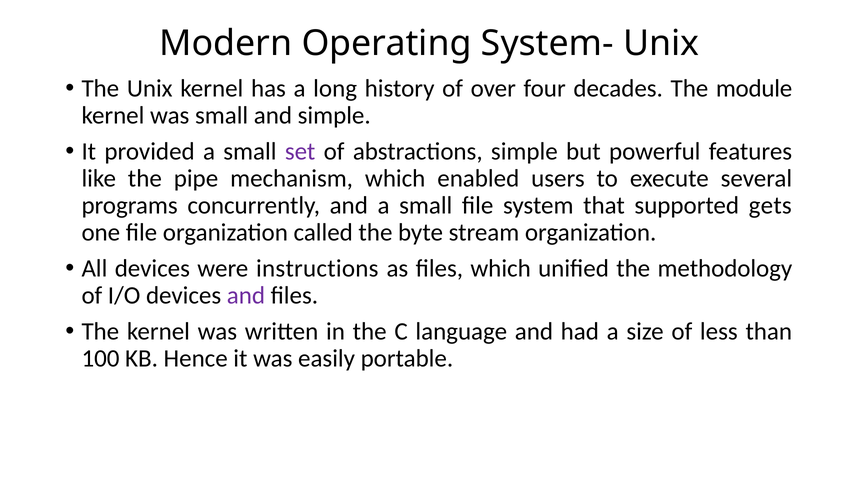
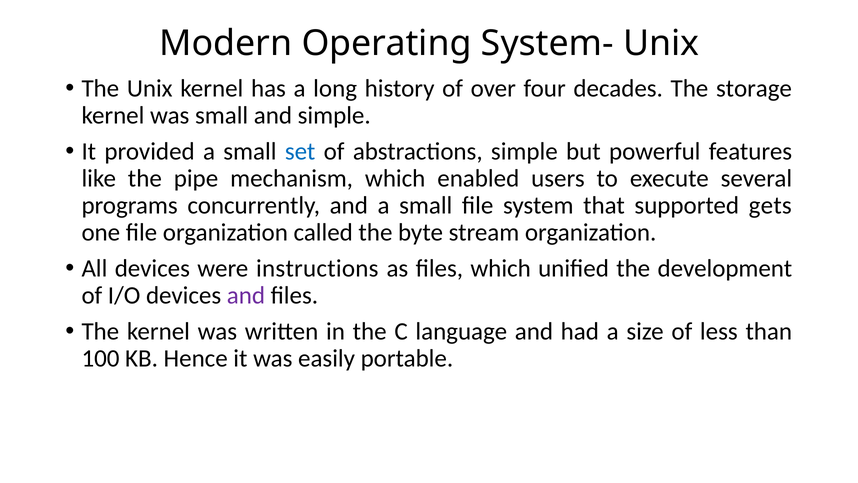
module: module -> storage
set colour: purple -> blue
methodology: methodology -> development
